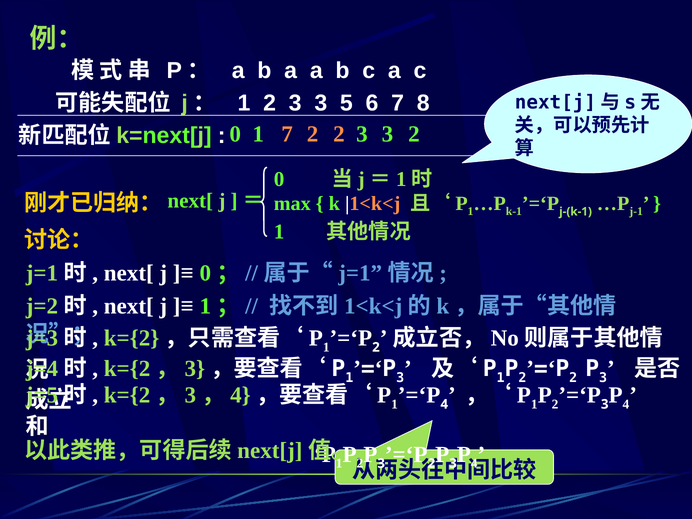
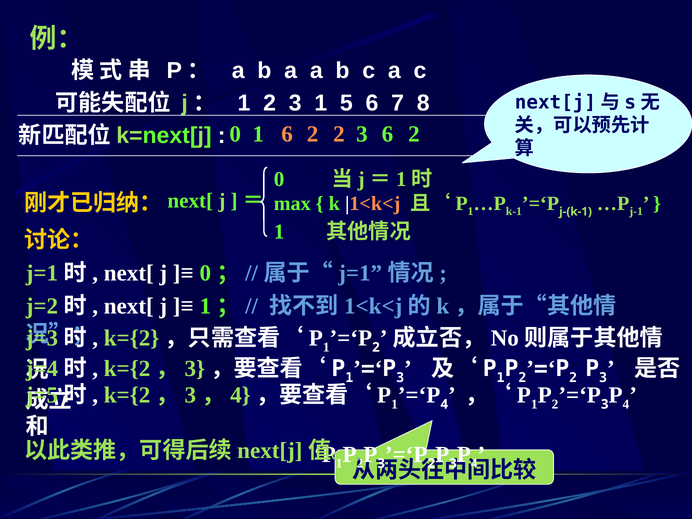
1 2 3 3: 3 -> 1
1 7: 7 -> 6
2 2 3 3: 3 -> 6
